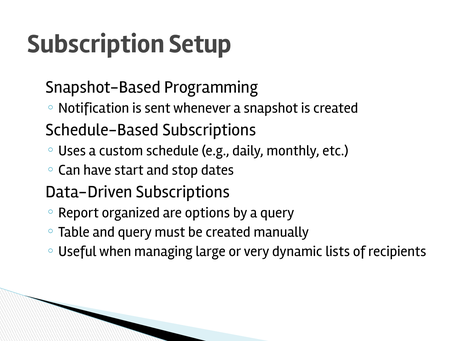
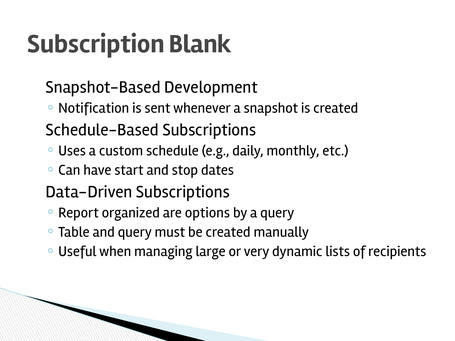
Setup: Setup -> Blank
Programming: Programming -> Development
